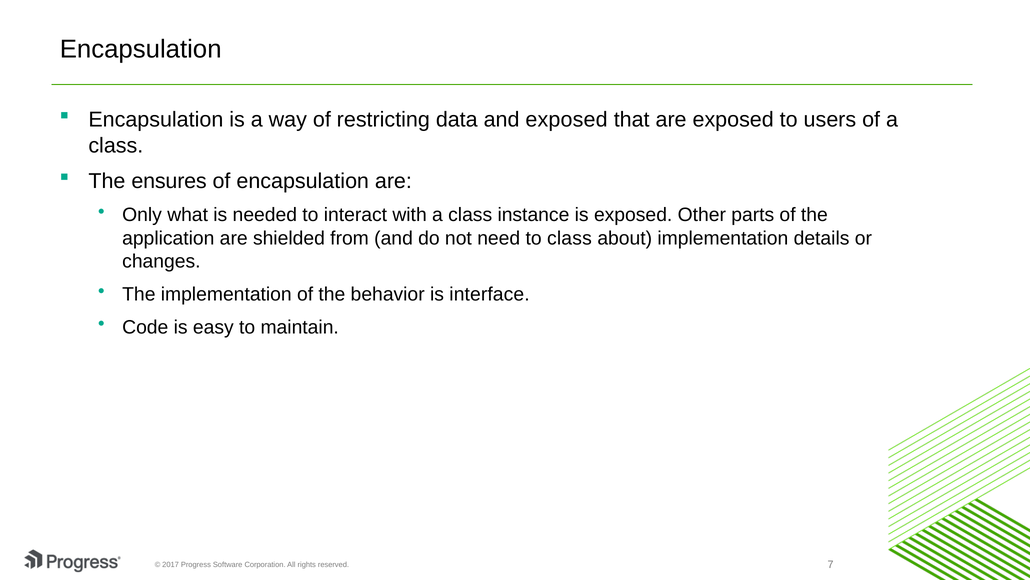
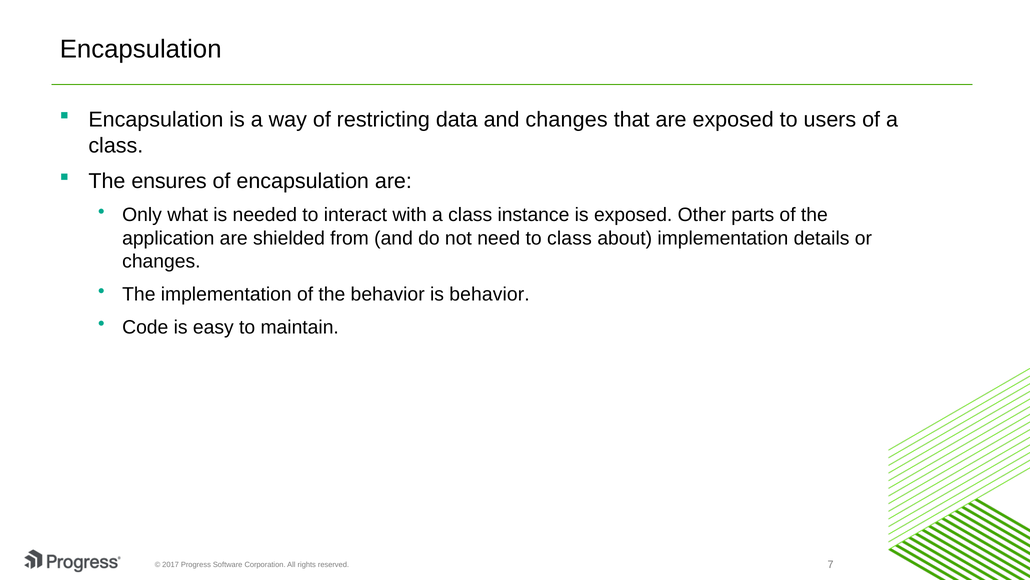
and exposed: exposed -> changes
is interface: interface -> behavior
